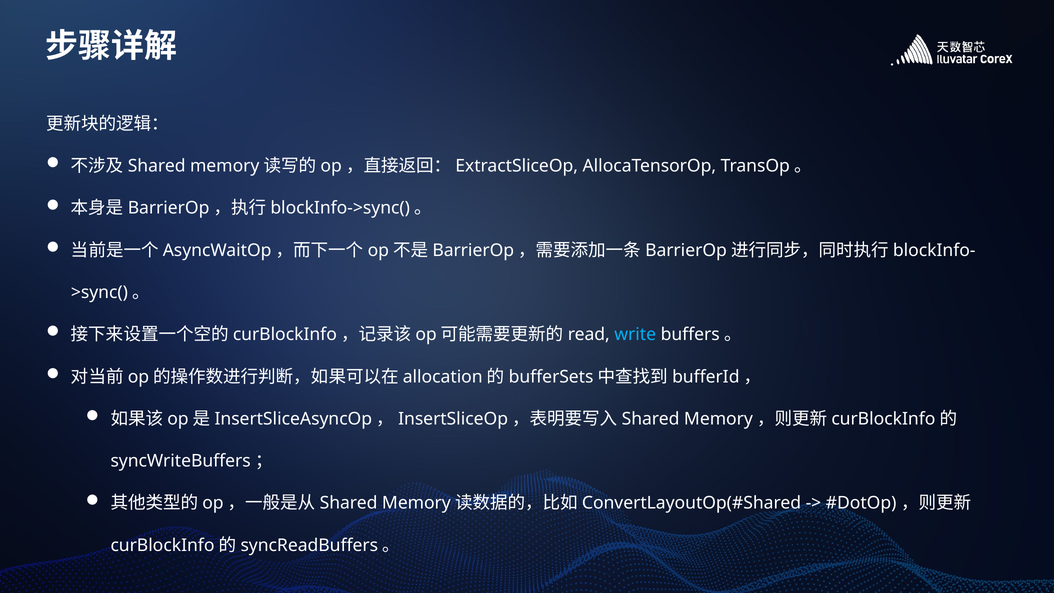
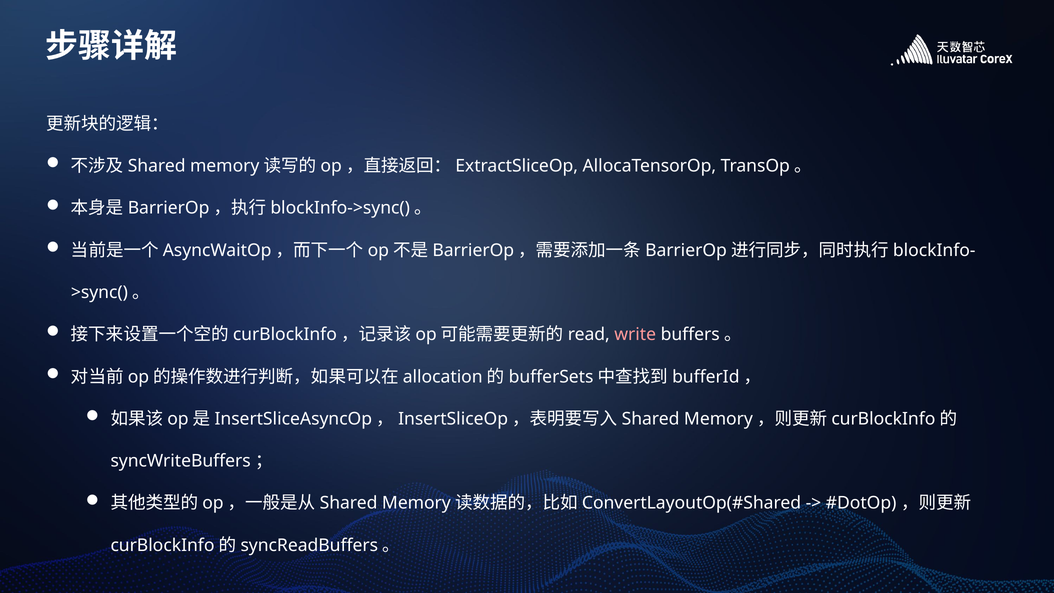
write colour: light blue -> pink
